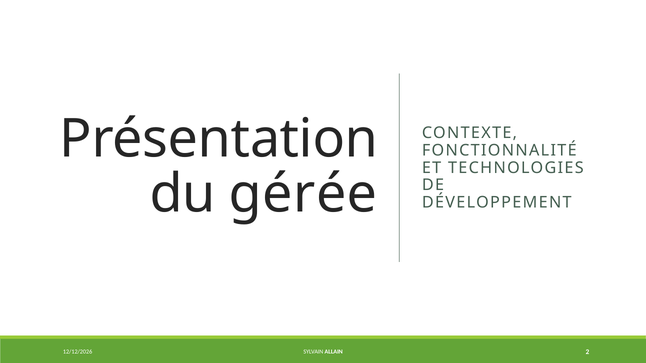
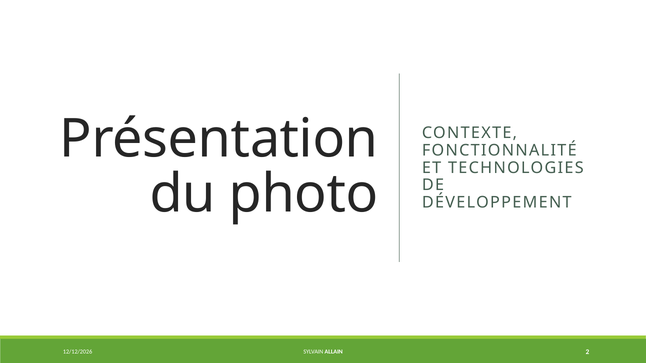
gérée: gérée -> photo
